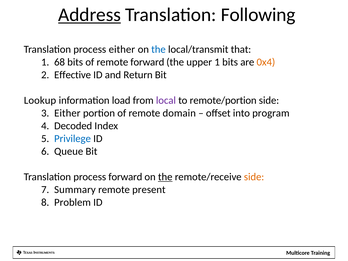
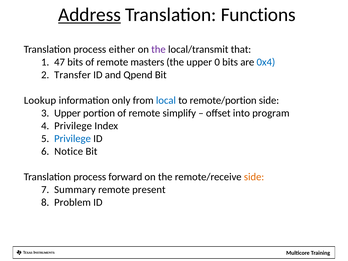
Following: Following -> Functions
the at (159, 49) colour: blue -> purple
68: 68 -> 47
remote forward: forward -> masters
upper 1: 1 -> 0
0x4 colour: orange -> blue
Effective: Effective -> Transfer
Return: Return -> Qpend
load: load -> only
local colour: purple -> blue
Either at (67, 113): Either -> Upper
domain: domain -> simplify
4 Decoded: Decoded -> Privilege
Queue: Queue -> Notice
the at (165, 177) underline: present -> none
